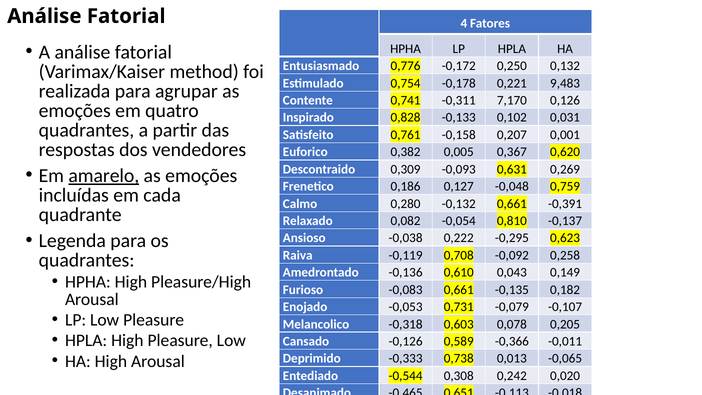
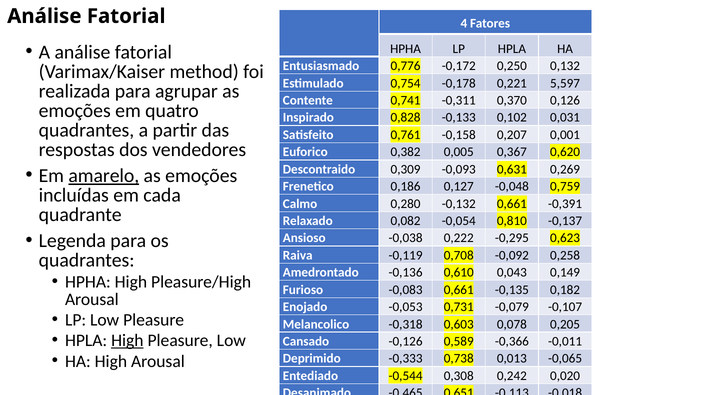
9,483: 9,483 -> 5,597
7,170: 7,170 -> 0,370
High at (127, 341) underline: none -> present
